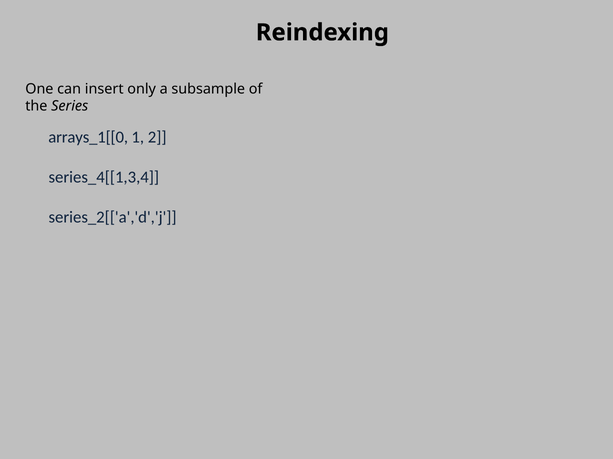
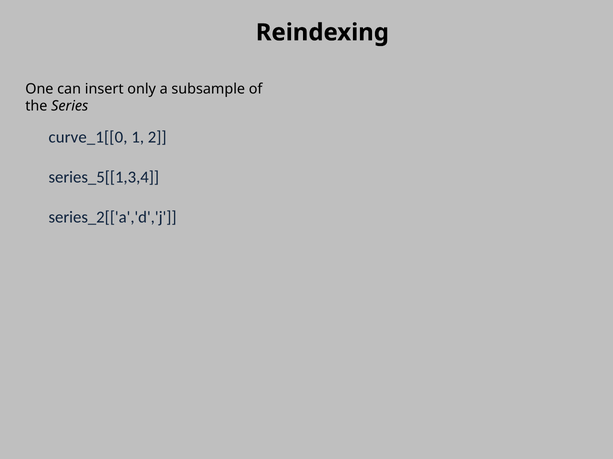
arrays_1[[0: arrays_1[[0 -> curve_1[[0
series_4[[1,3,4: series_4[[1,3,4 -> series_5[[1,3,4
